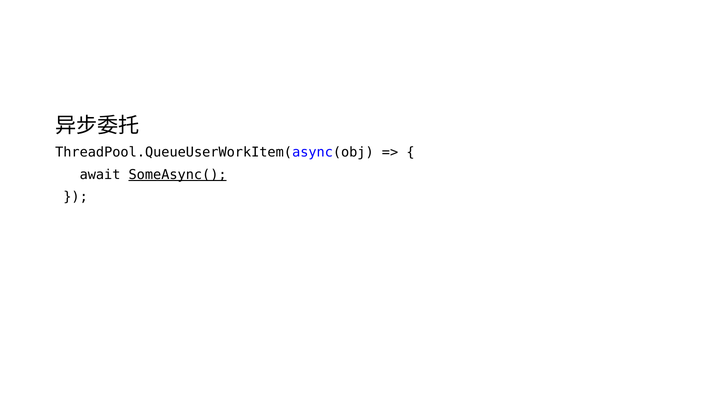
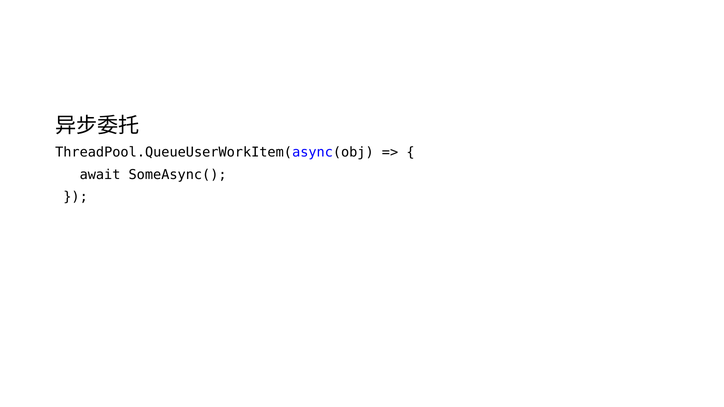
SomeAsync( underline: present -> none
